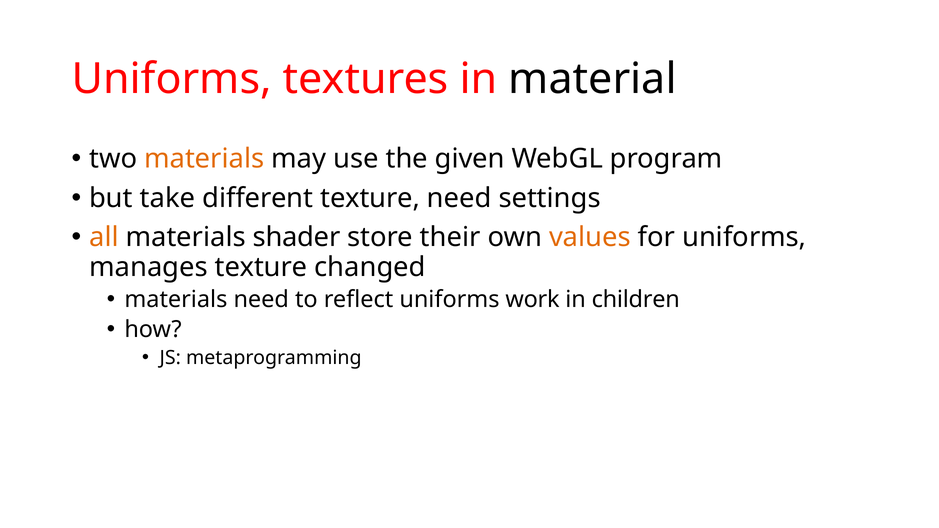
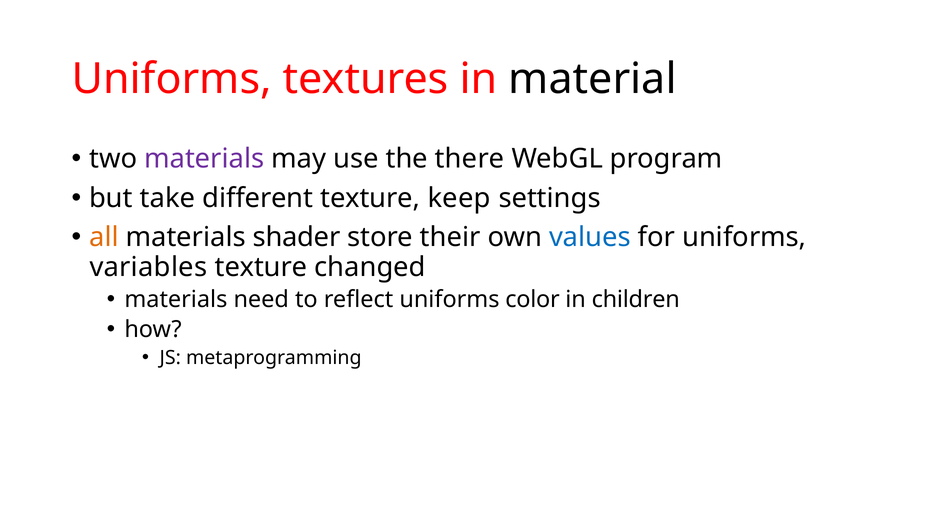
materials at (204, 159) colour: orange -> purple
given: given -> there
texture need: need -> keep
values colour: orange -> blue
manages: manages -> variables
work: work -> color
